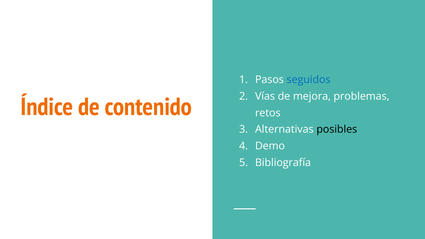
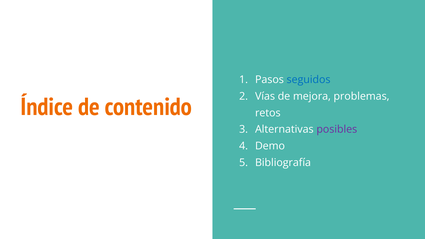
posibles colour: black -> purple
